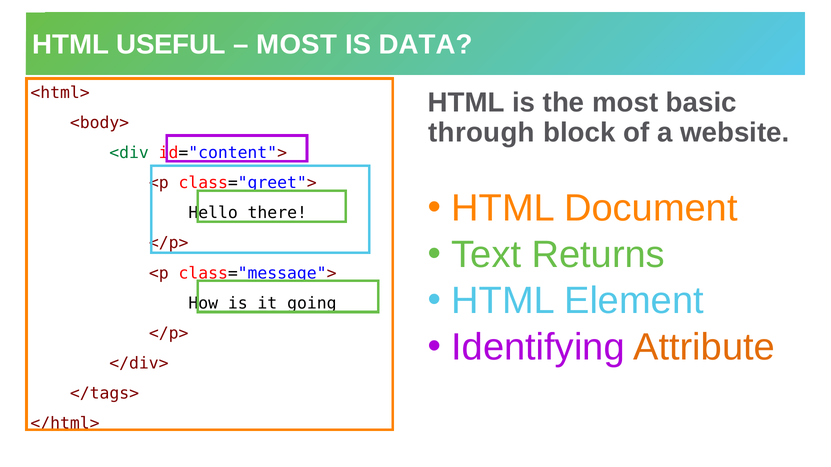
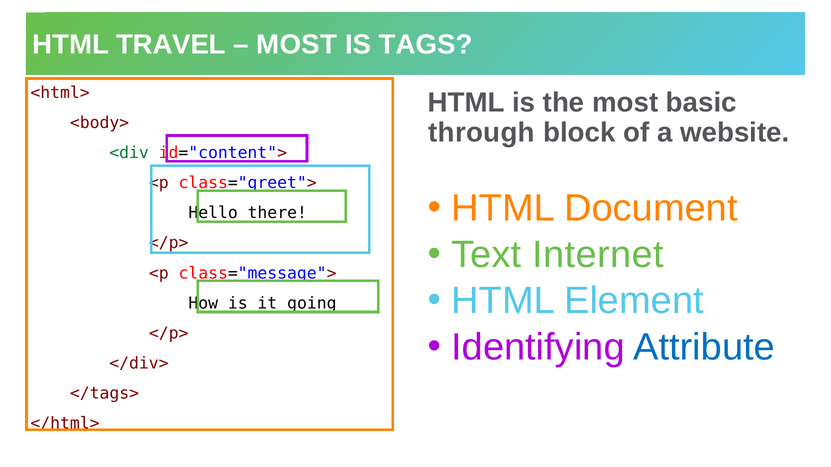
USEFUL: USEFUL -> TRAVEL
DATA: DATA -> TAGS
Returns: Returns -> Internet
Attribute colour: orange -> blue
